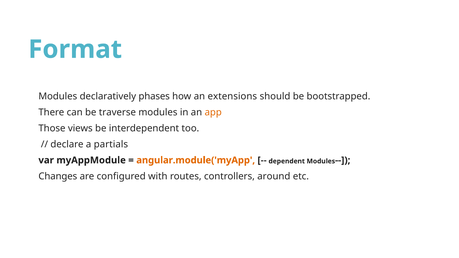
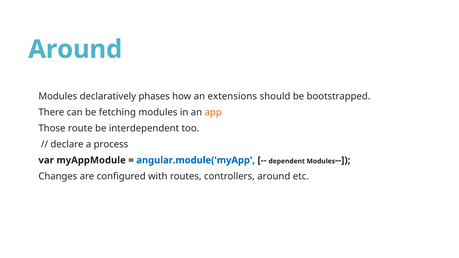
Format at (75, 49): Format -> Around
traverse: traverse -> fetching
views: views -> route
partials: partials -> process
angular.module('myApp colour: orange -> blue
